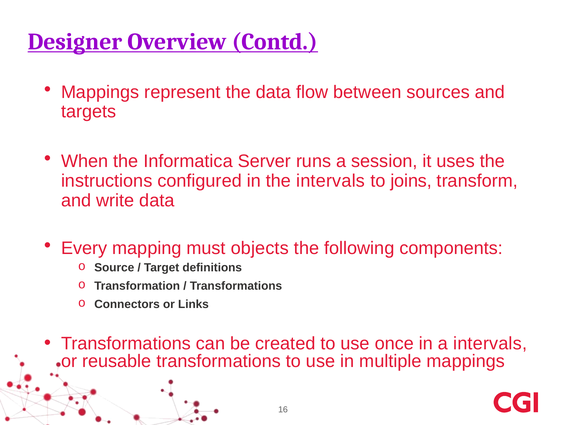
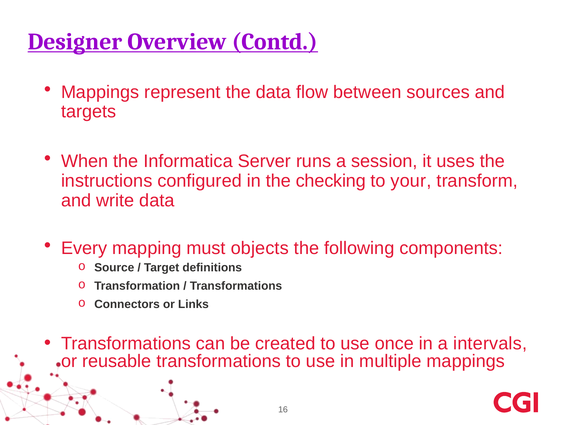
the intervals: intervals -> checking
joins: joins -> your
